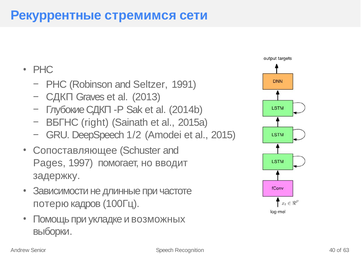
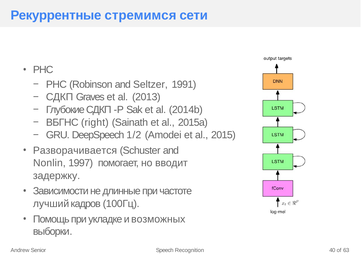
Сопоставляющее: Сопоставляющее -> Разворачивается
Pages: Pages -> Nonlin
потерю: потерю -> лучший
